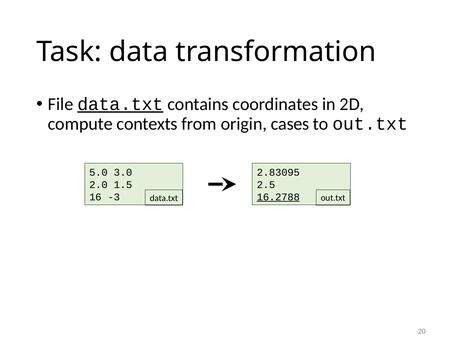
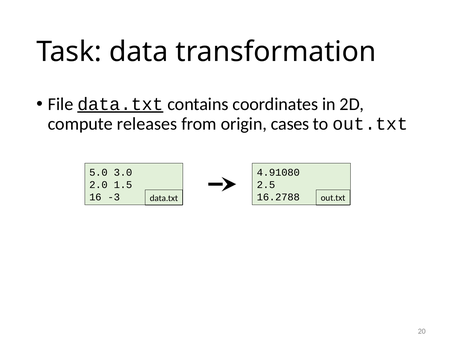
contexts: contexts -> releases
2.83095: 2.83095 -> 4.91080
16.2788 underline: present -> none
